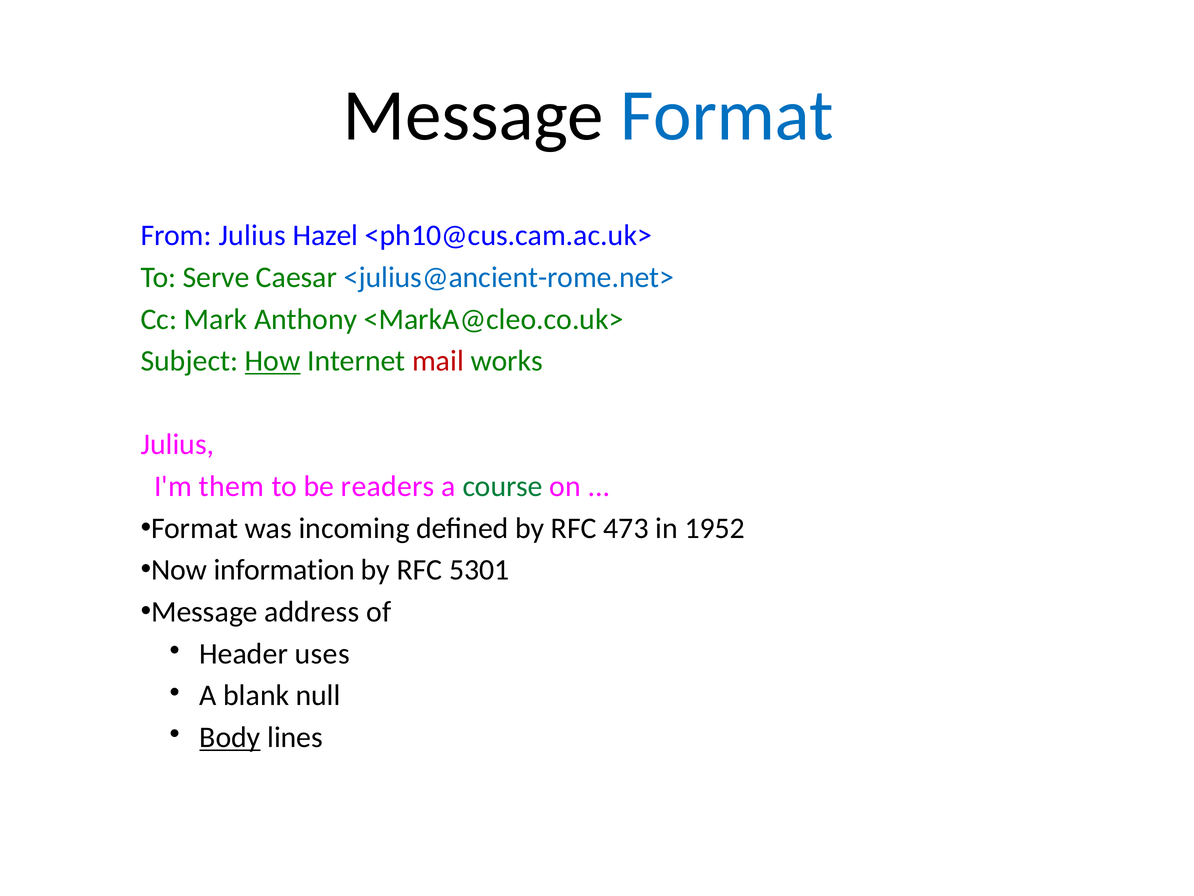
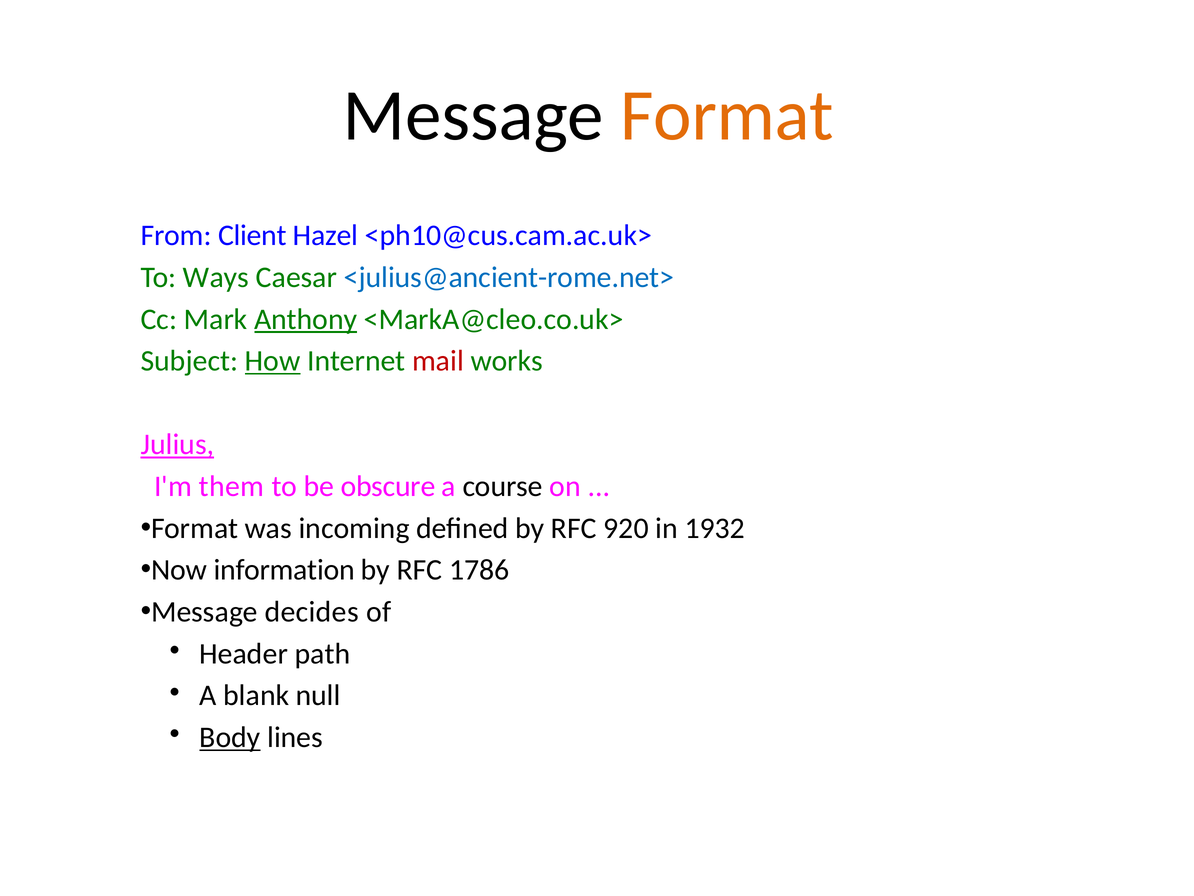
Format at (727, 115) colour: blue -> orange
From Julius: Julius -> Client
Serve: Serve -> Ways
Anthony underline: none -> present
Julius at (177, 444) underline: none -> present
readers: readers -> obscure
course colour: green -> black
473: 473 -> 920
1952: 1952 -> 1932
5301: 5301 -> 1786
address: address -> decides
uses: uses -> path
